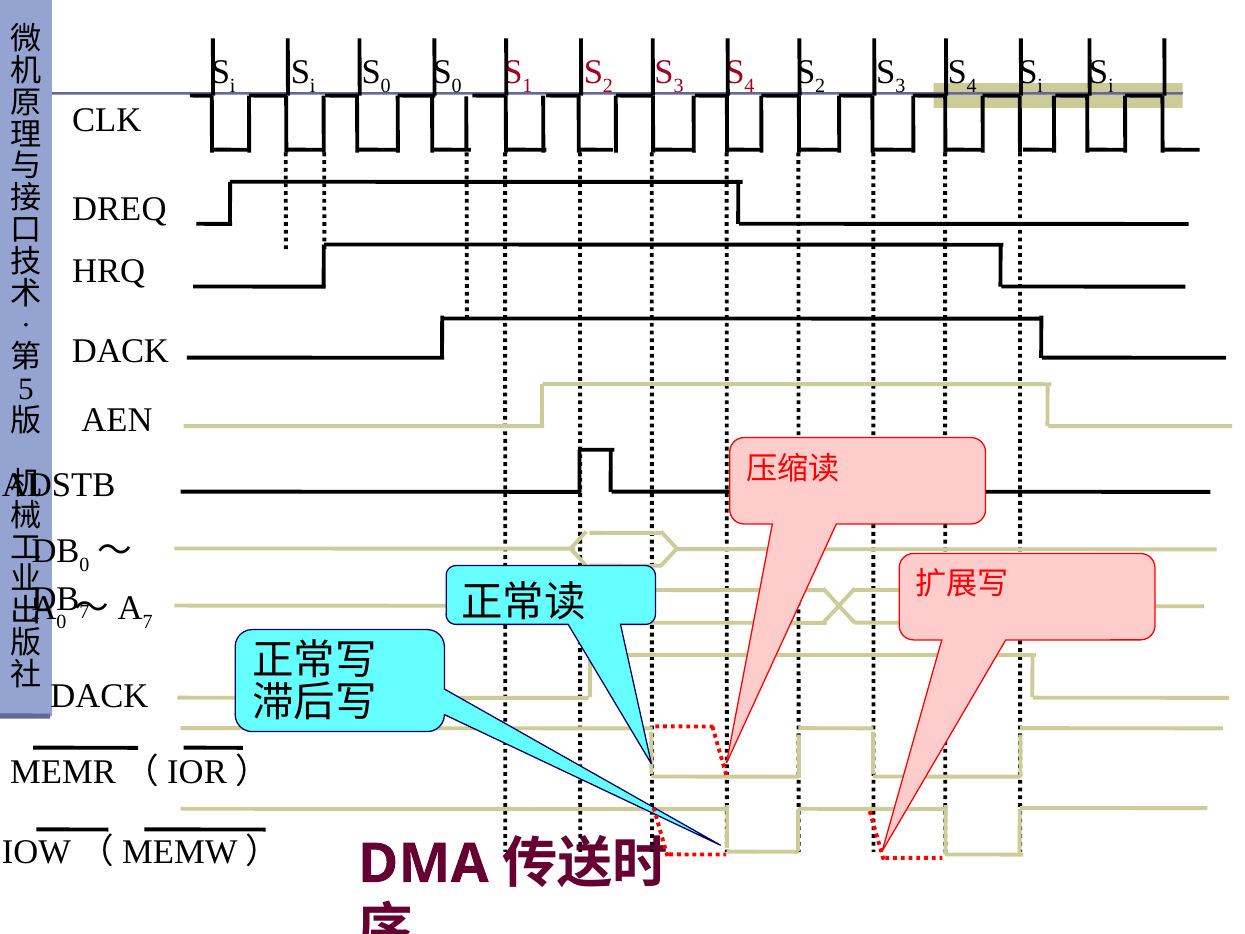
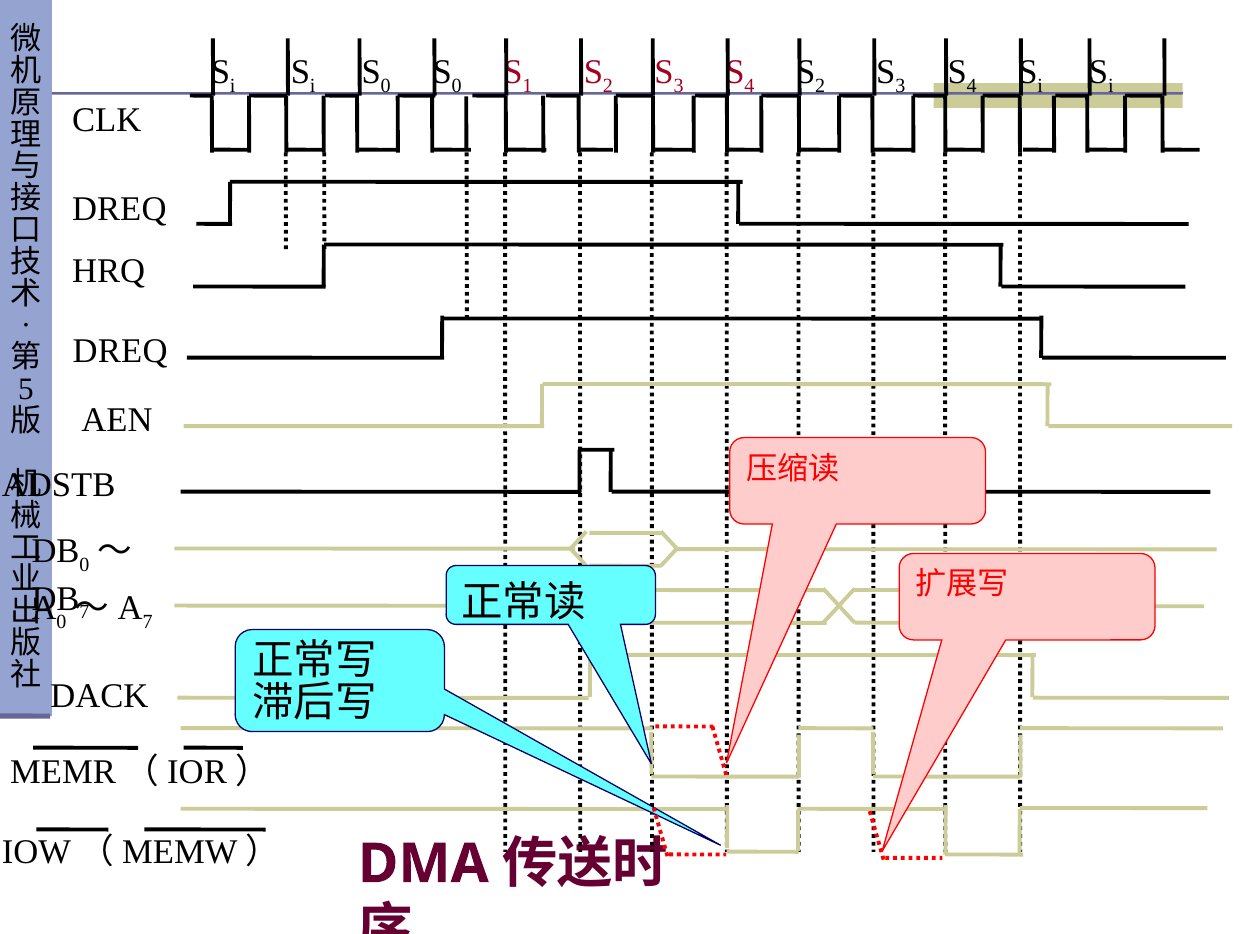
DACK at (120, 351): DACK -> DREQ
